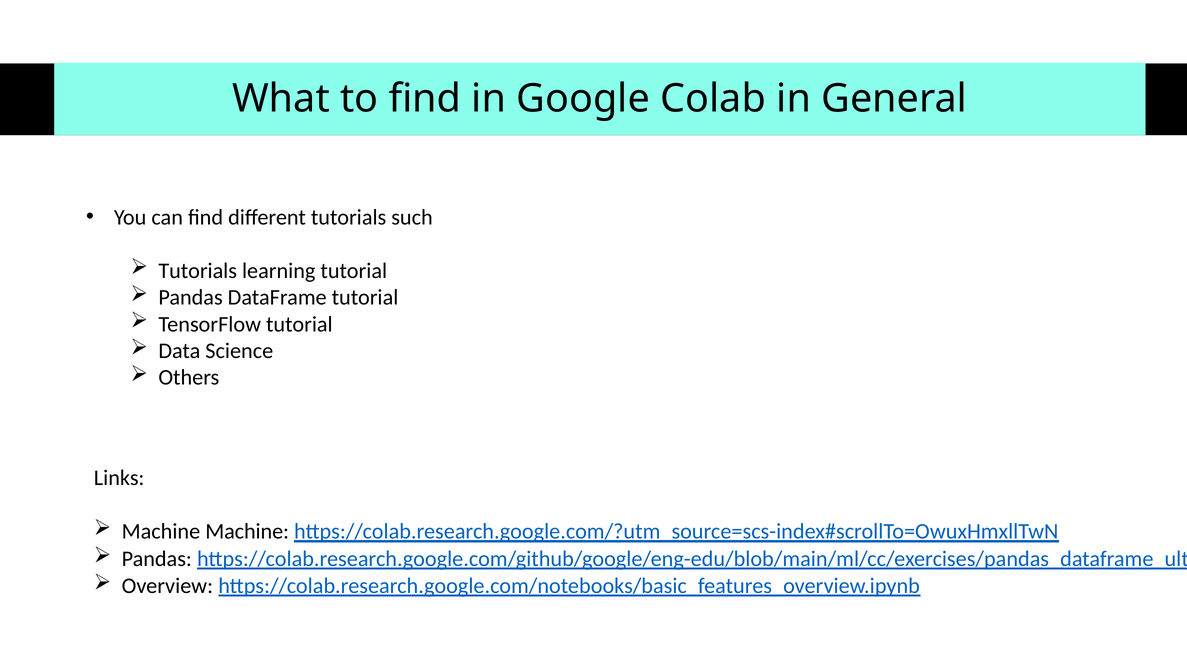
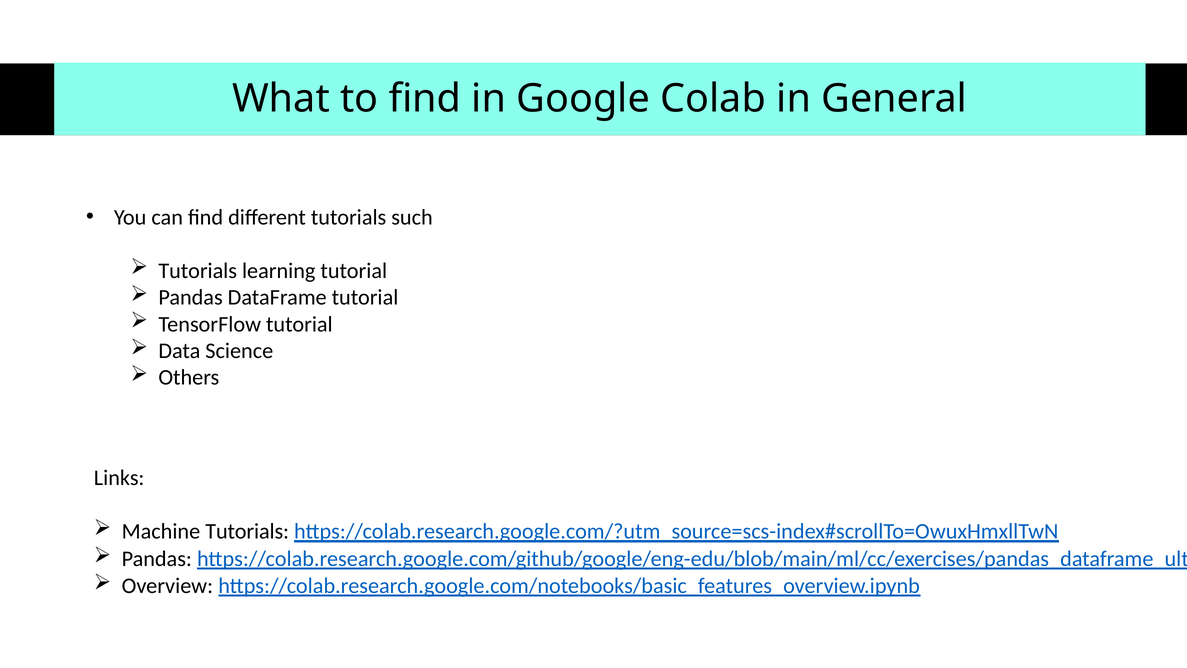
Machine Machine: Machine -> Tutorials
